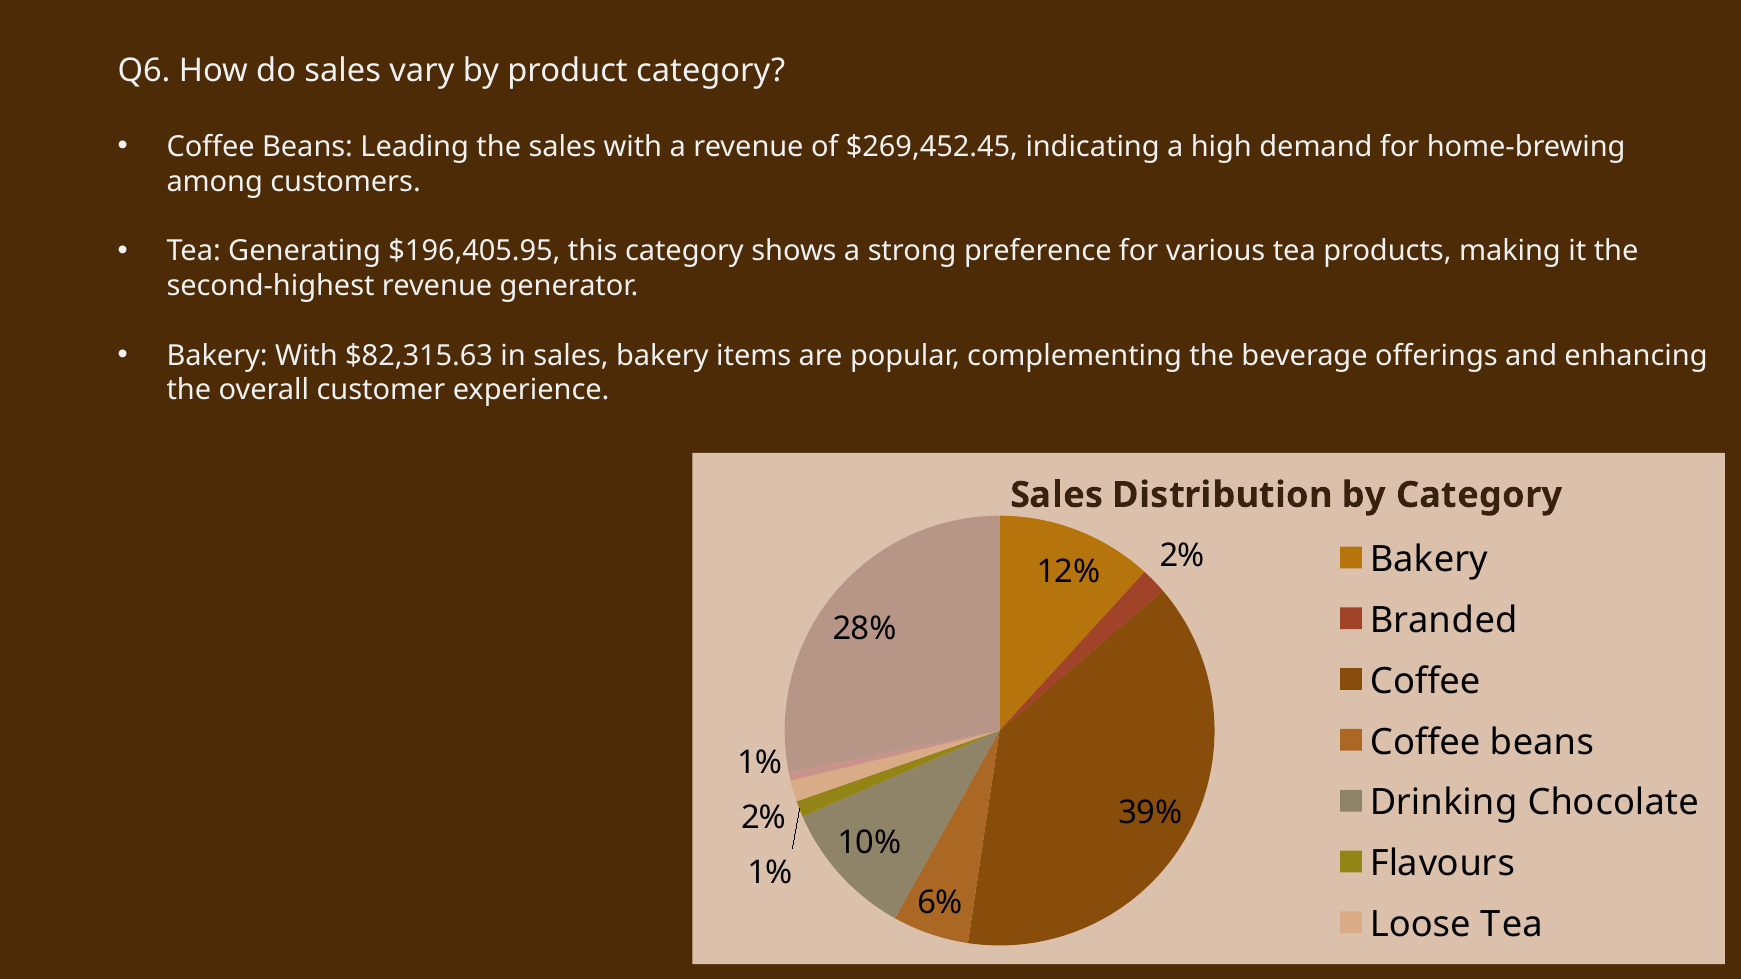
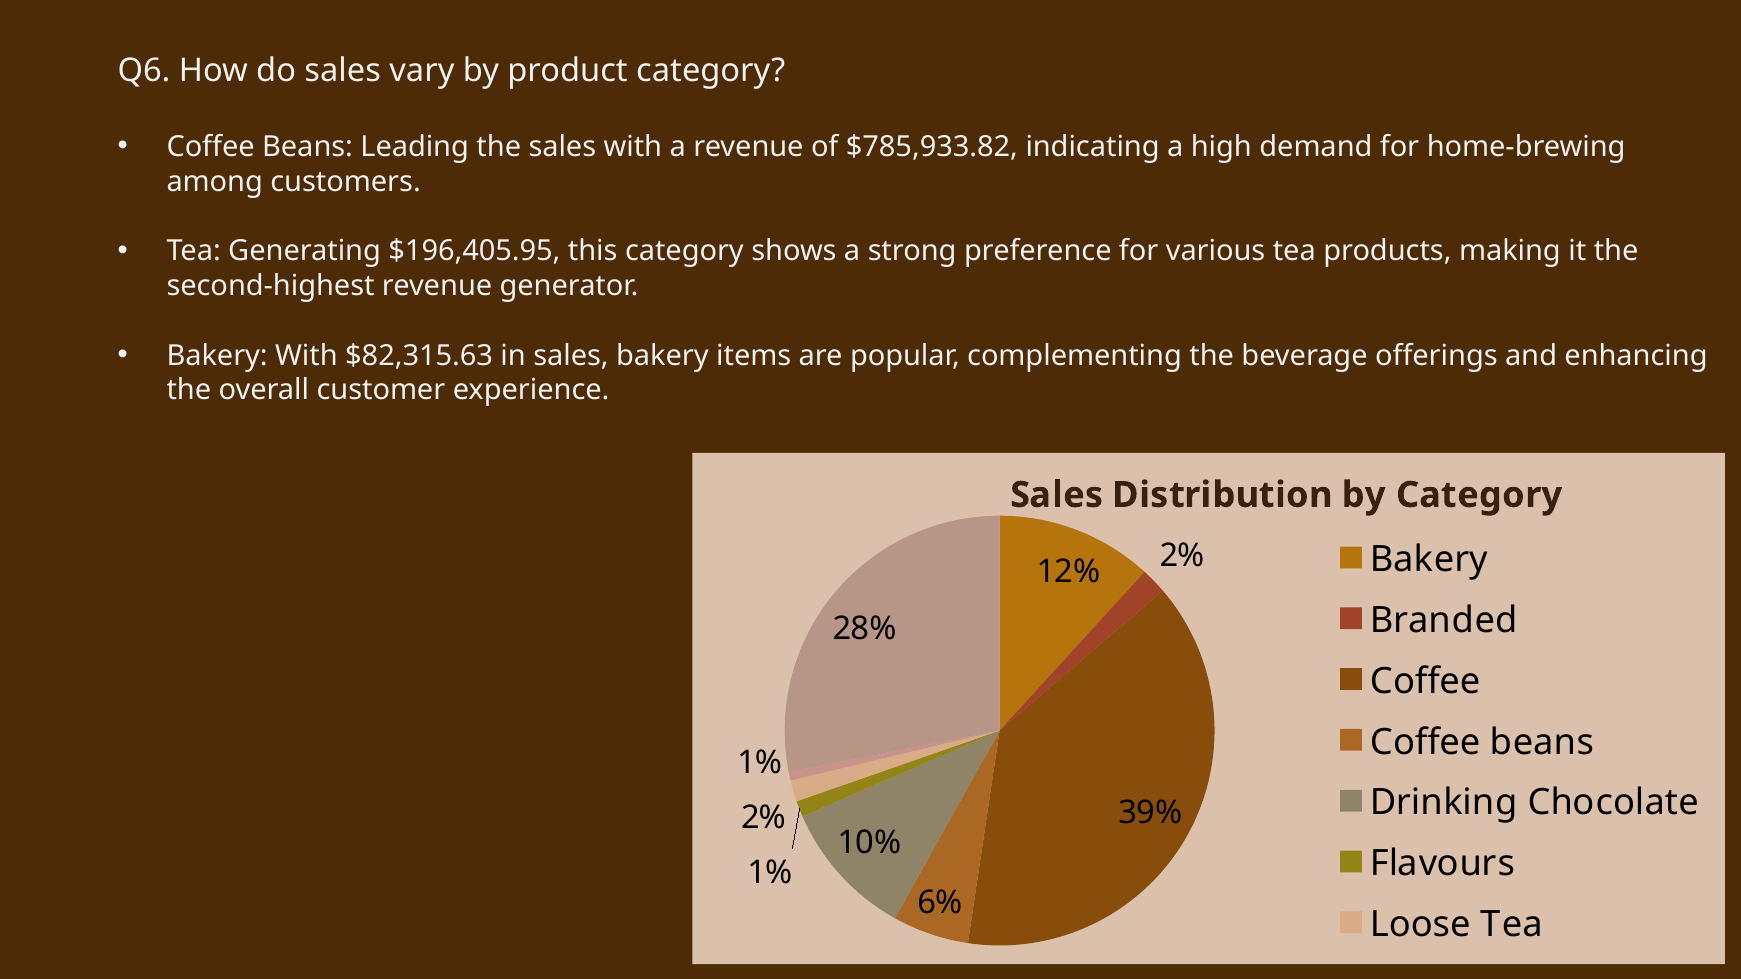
$269,452.45: $269,452.45 -> $785,933.82
